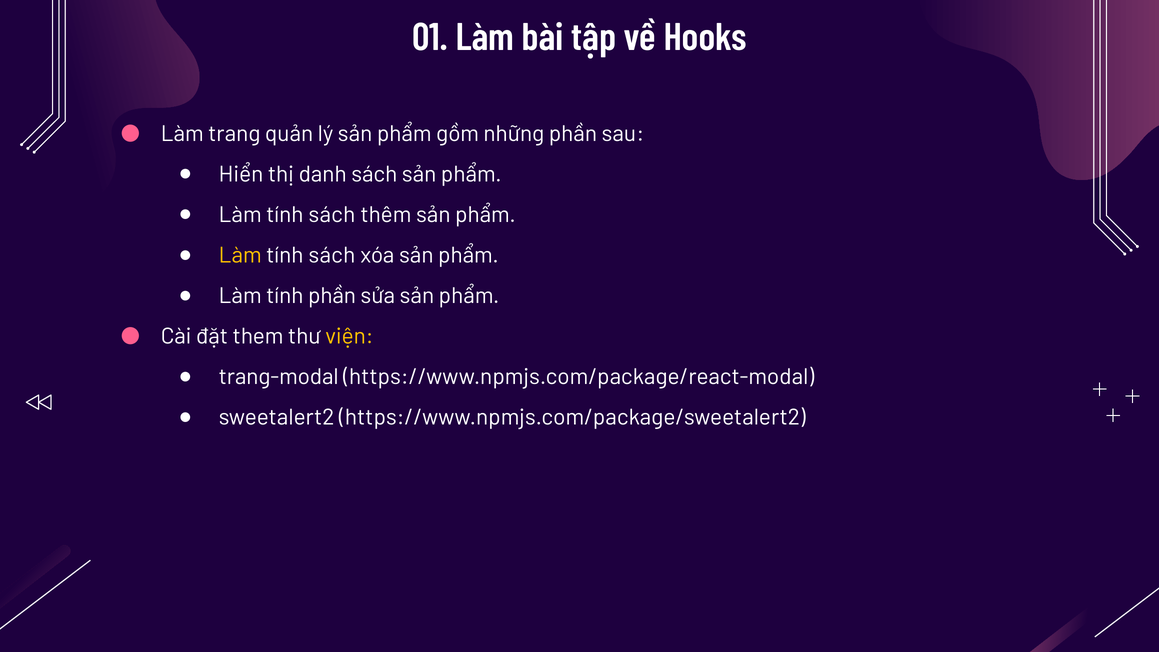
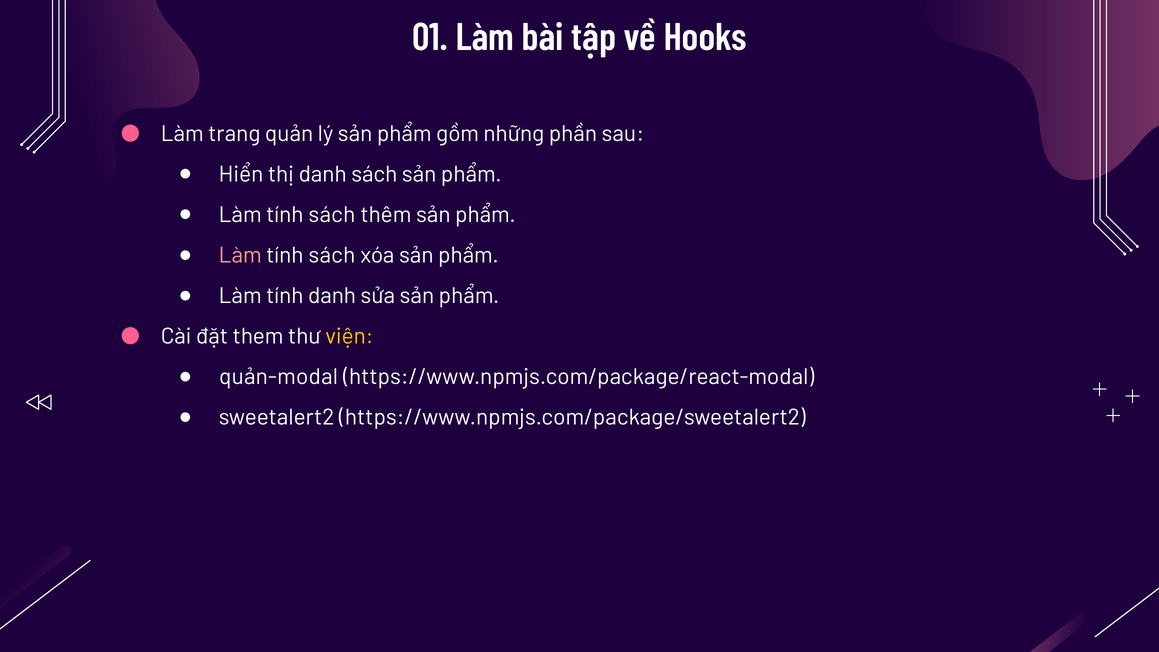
Làm at (240, 255) colour: yellow -> pink
tính phần: phần -> danh
trang-modal: trang-modal -> quản-modal
